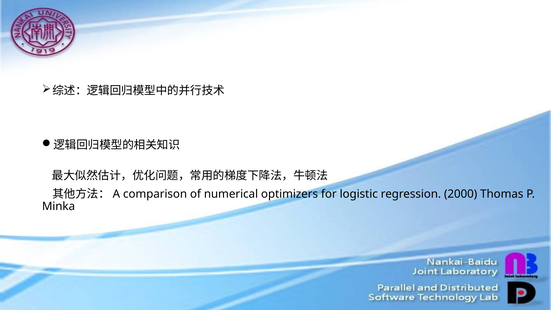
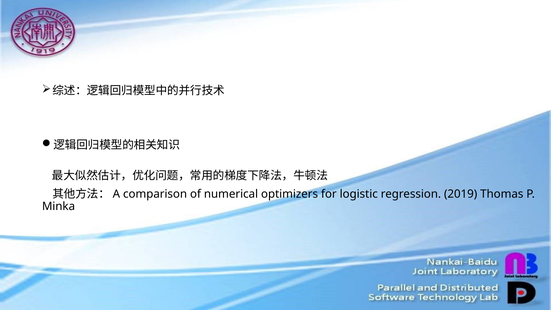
2000: 2000 -> 2019
